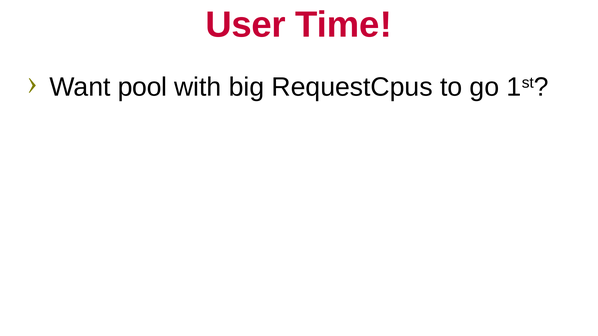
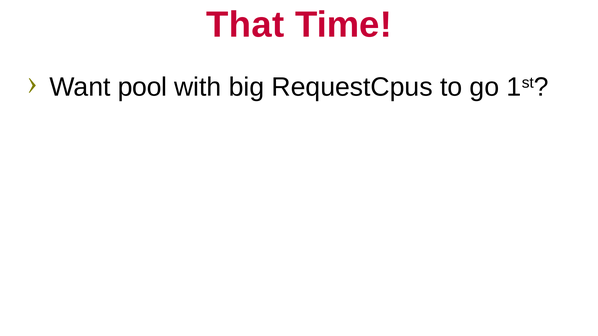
User: User -> That
